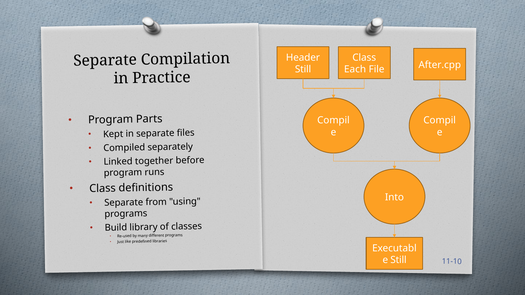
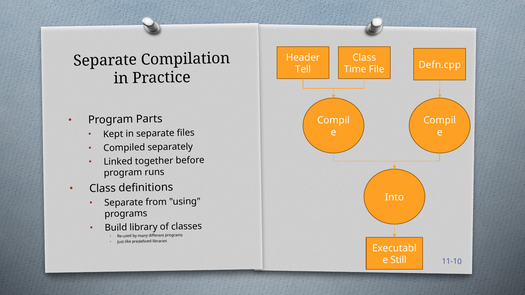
Still at (303, 69): Still -> Tell
Each: Each -> Time
After.cpp: After.cpp -> Defn.cpp
